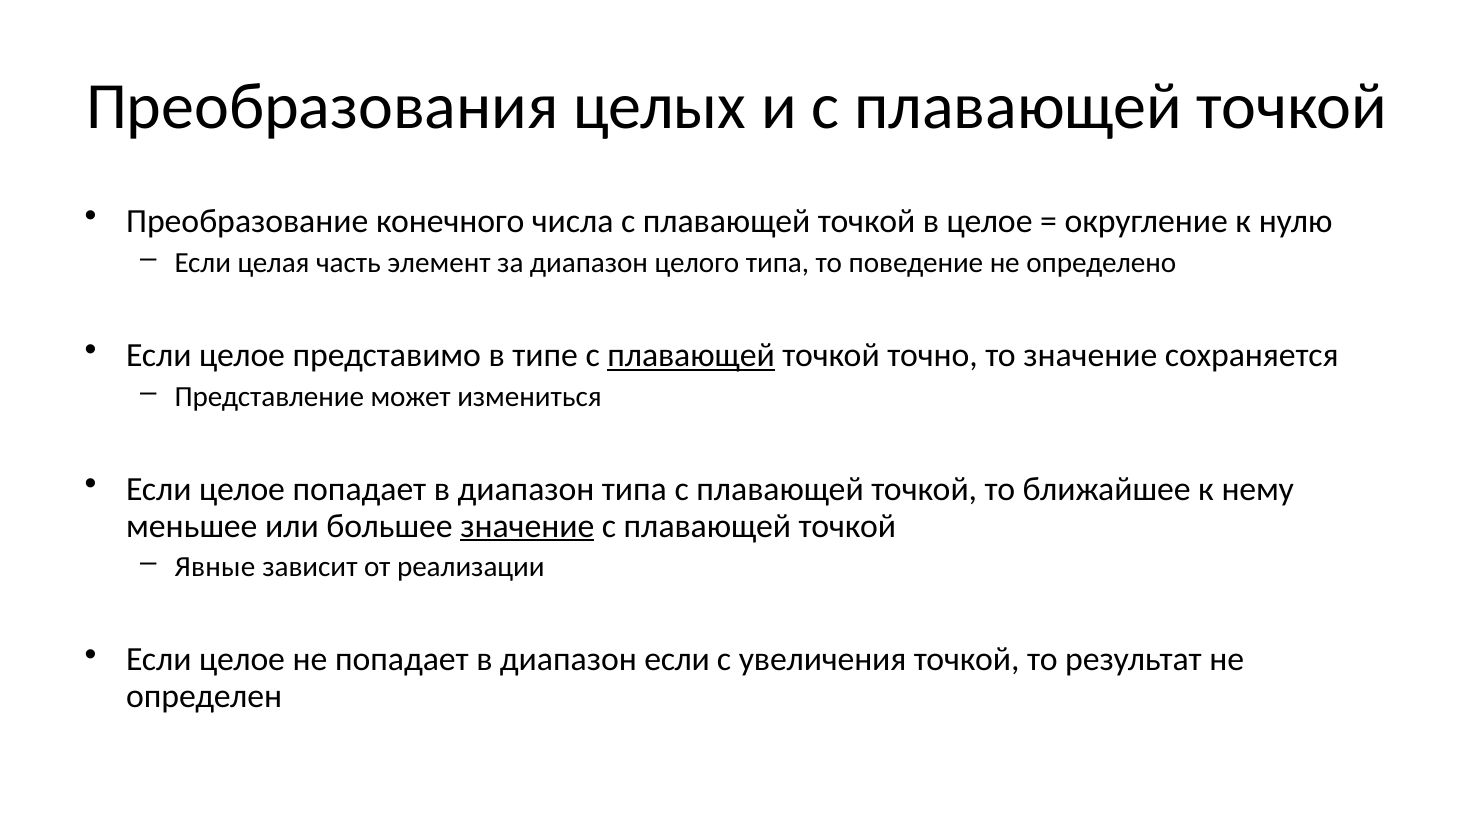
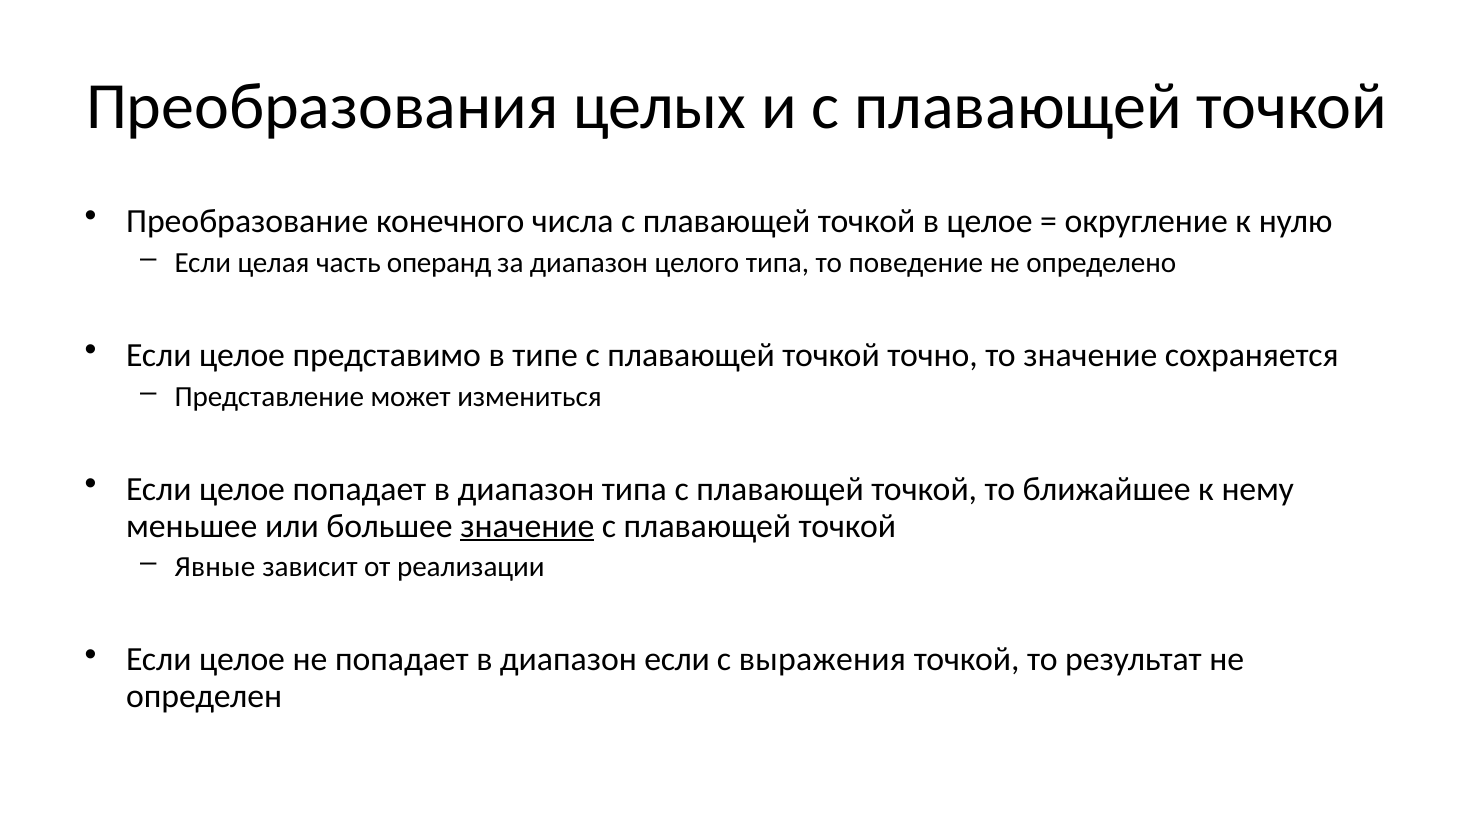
элемент: элемент -> операнд
плавающей at (691, 356) underline: present -> none
увеличения: увеличения -> выражения
